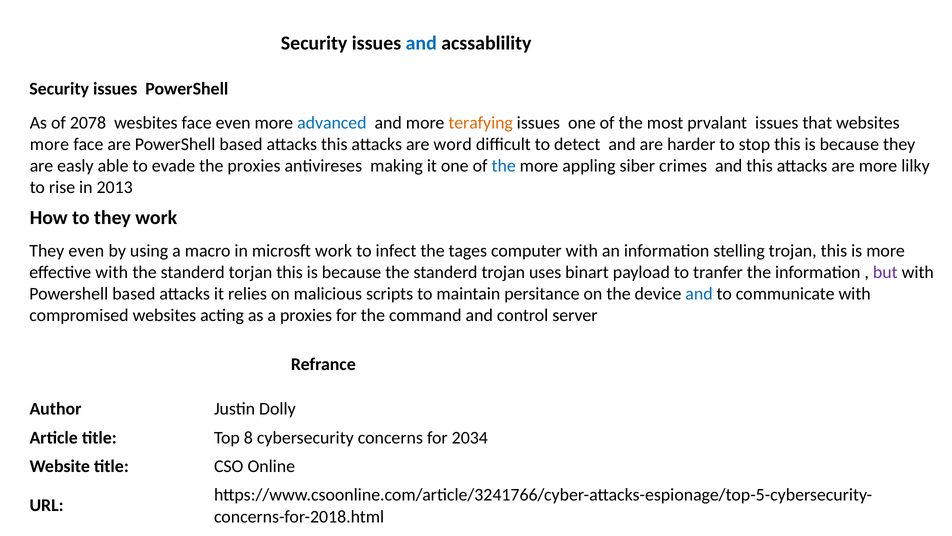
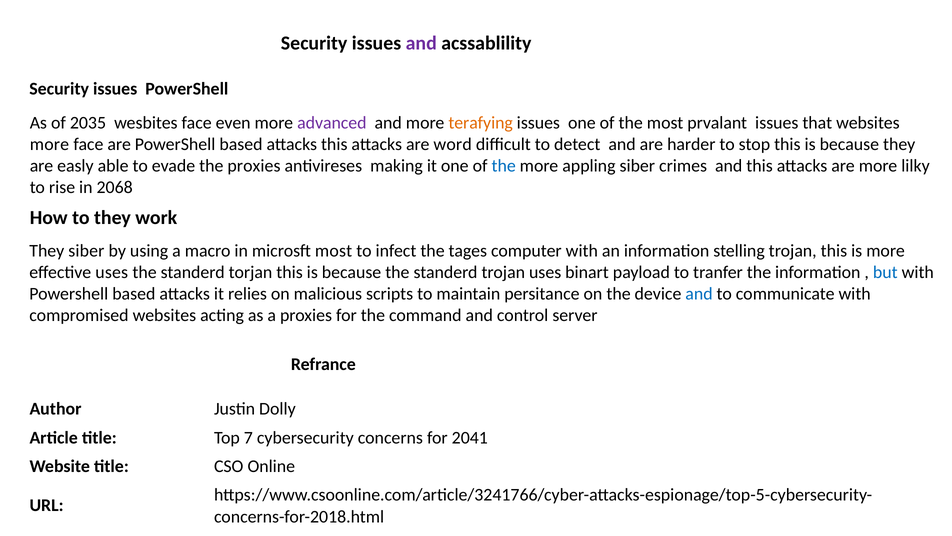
and at (421, 43) colour: blue -> purple
2078: 2078 -> 2035
advanced colour: blue -> purple
2013: 2013 -> 2068
They even: even -> siber
microsft work: work -> most
effective with: with -> uses
but colour: purple -> blue
8: 8 -> 7
2034: 2034 -> 2041
